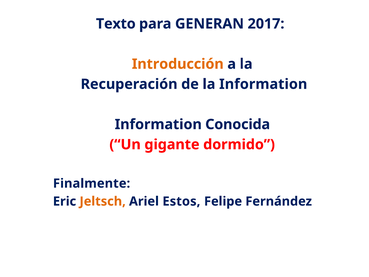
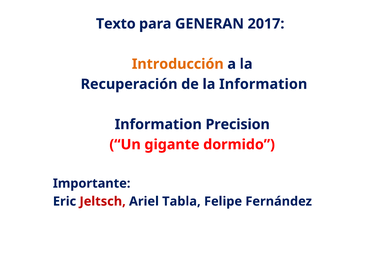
Conocida: Conocida -> Precision
Finalmente: Finalmente -> Importante
Jeltsch colour: orange -> red
Estos: Estos -> Tabla
